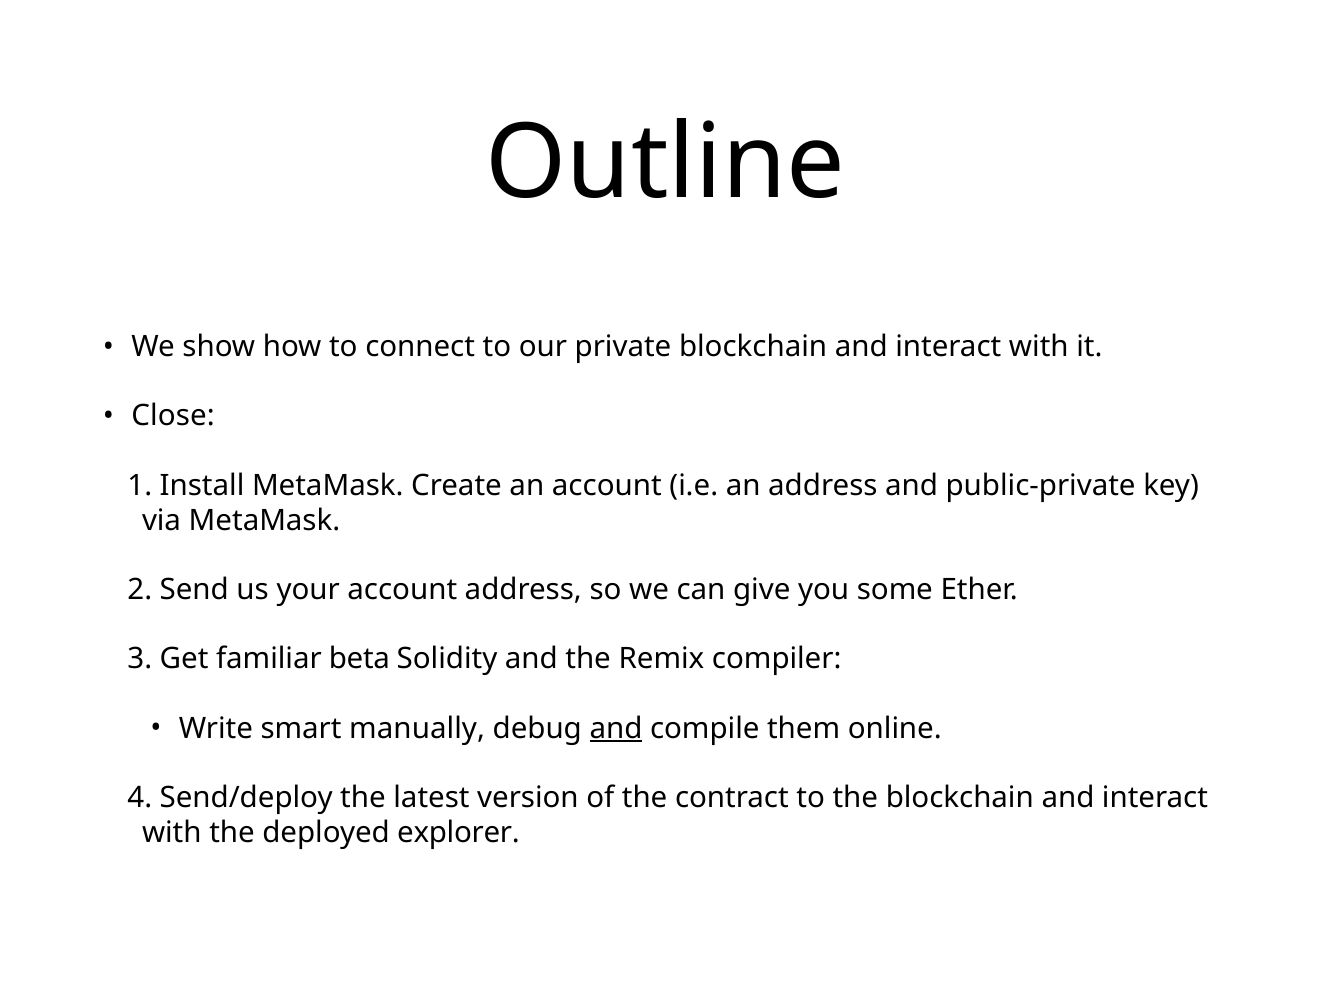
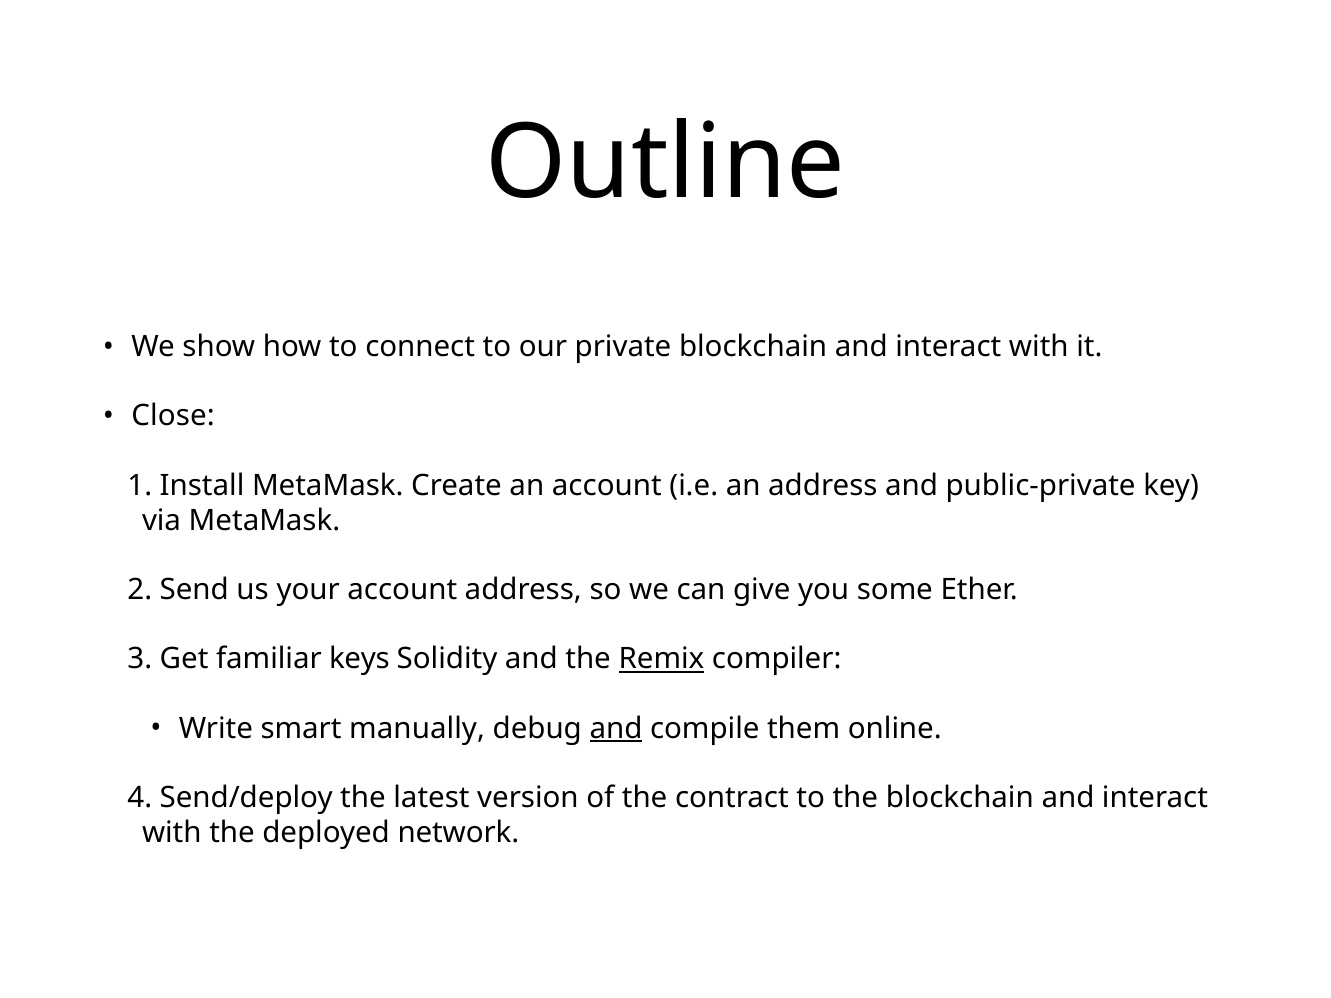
beta: beta -> keys
Remix underline: none -> present
explorer: explorer -> network
